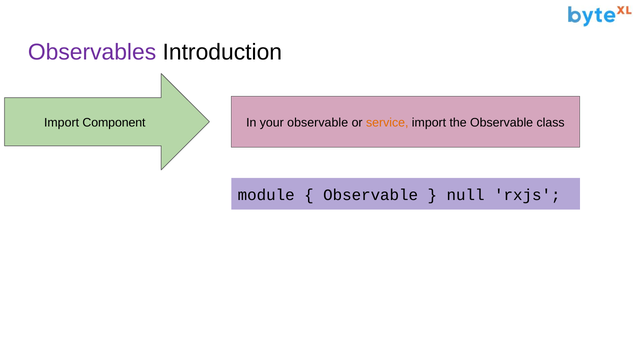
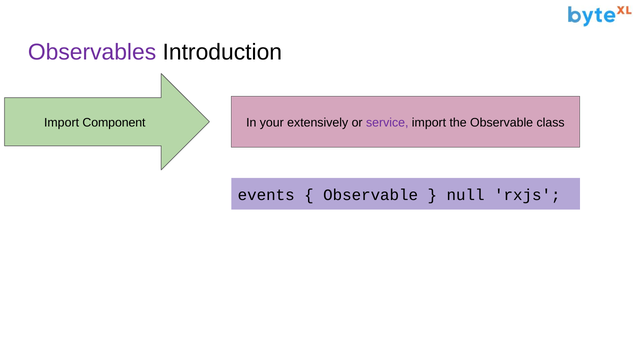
your observable: observable -> extensively
service colour: orange -> purple
module: module -> events
